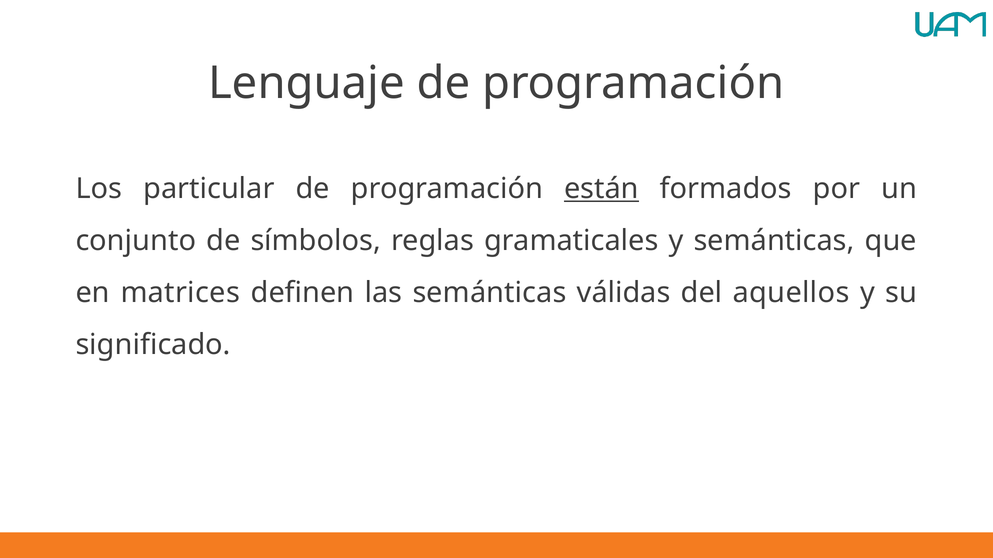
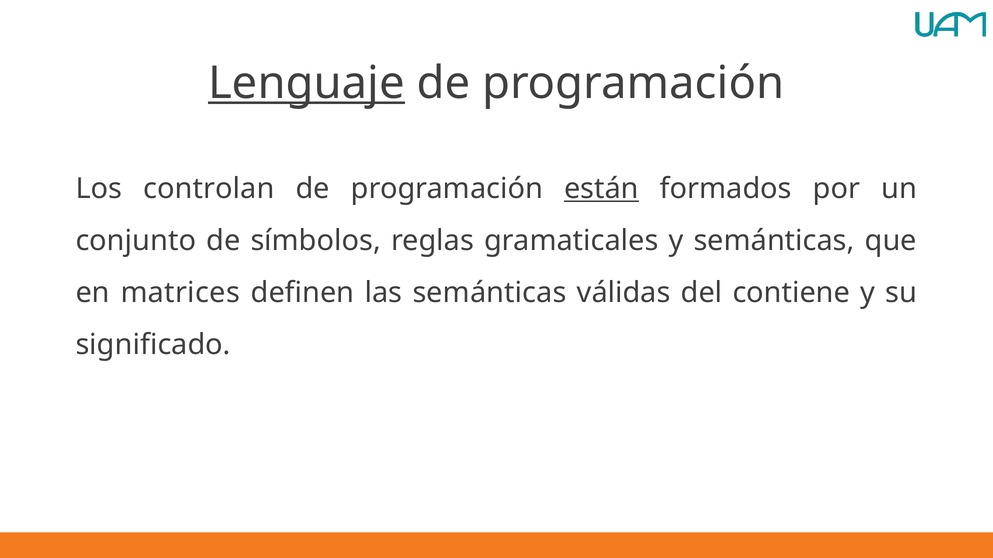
Lenguaje underline: none -> present
particular: particular -> controlan
aquellos: aquellos -> contiene
